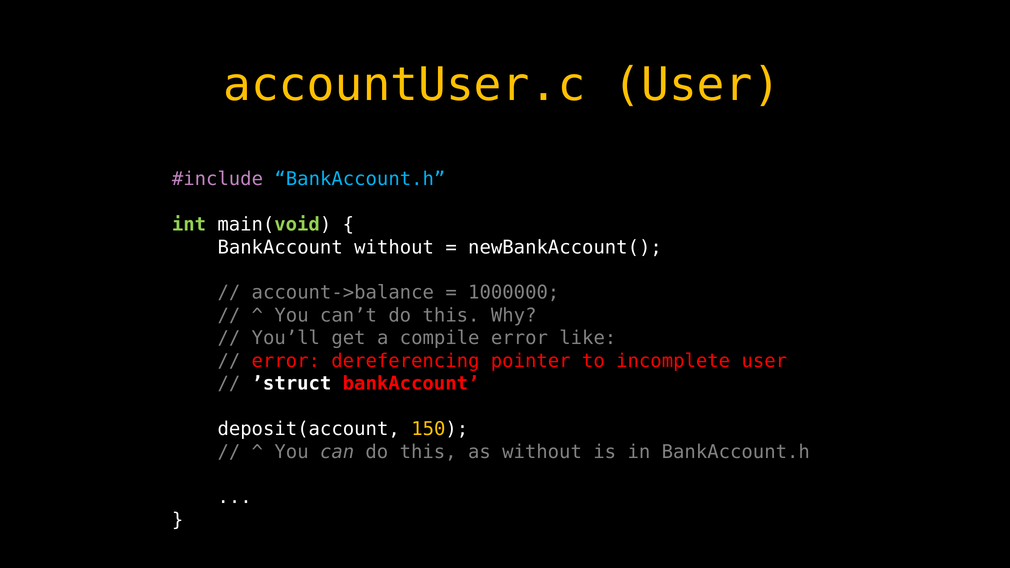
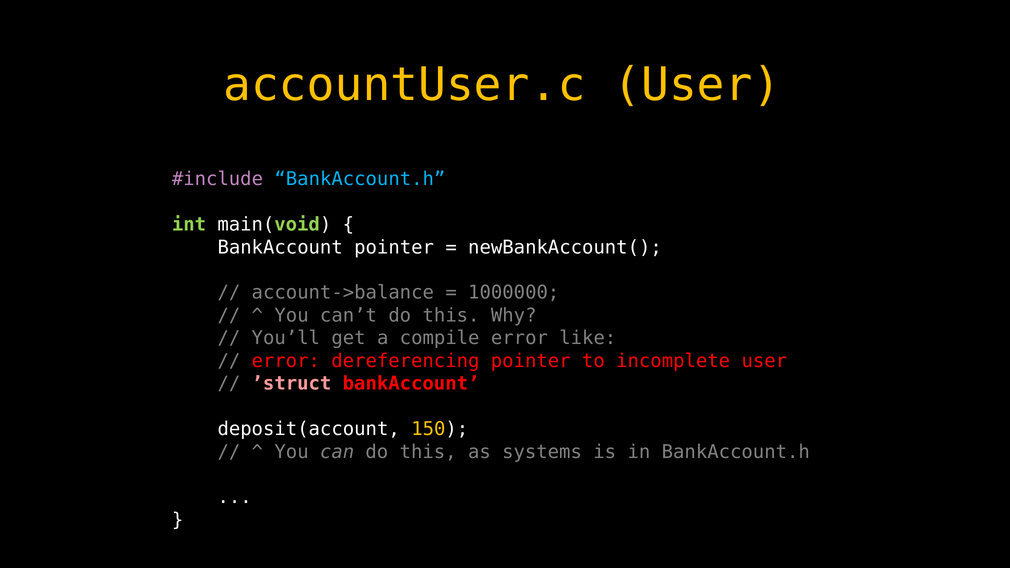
BankAccount without: without -> pointer
’struct colour: white -> pink
as without: without -> systems
